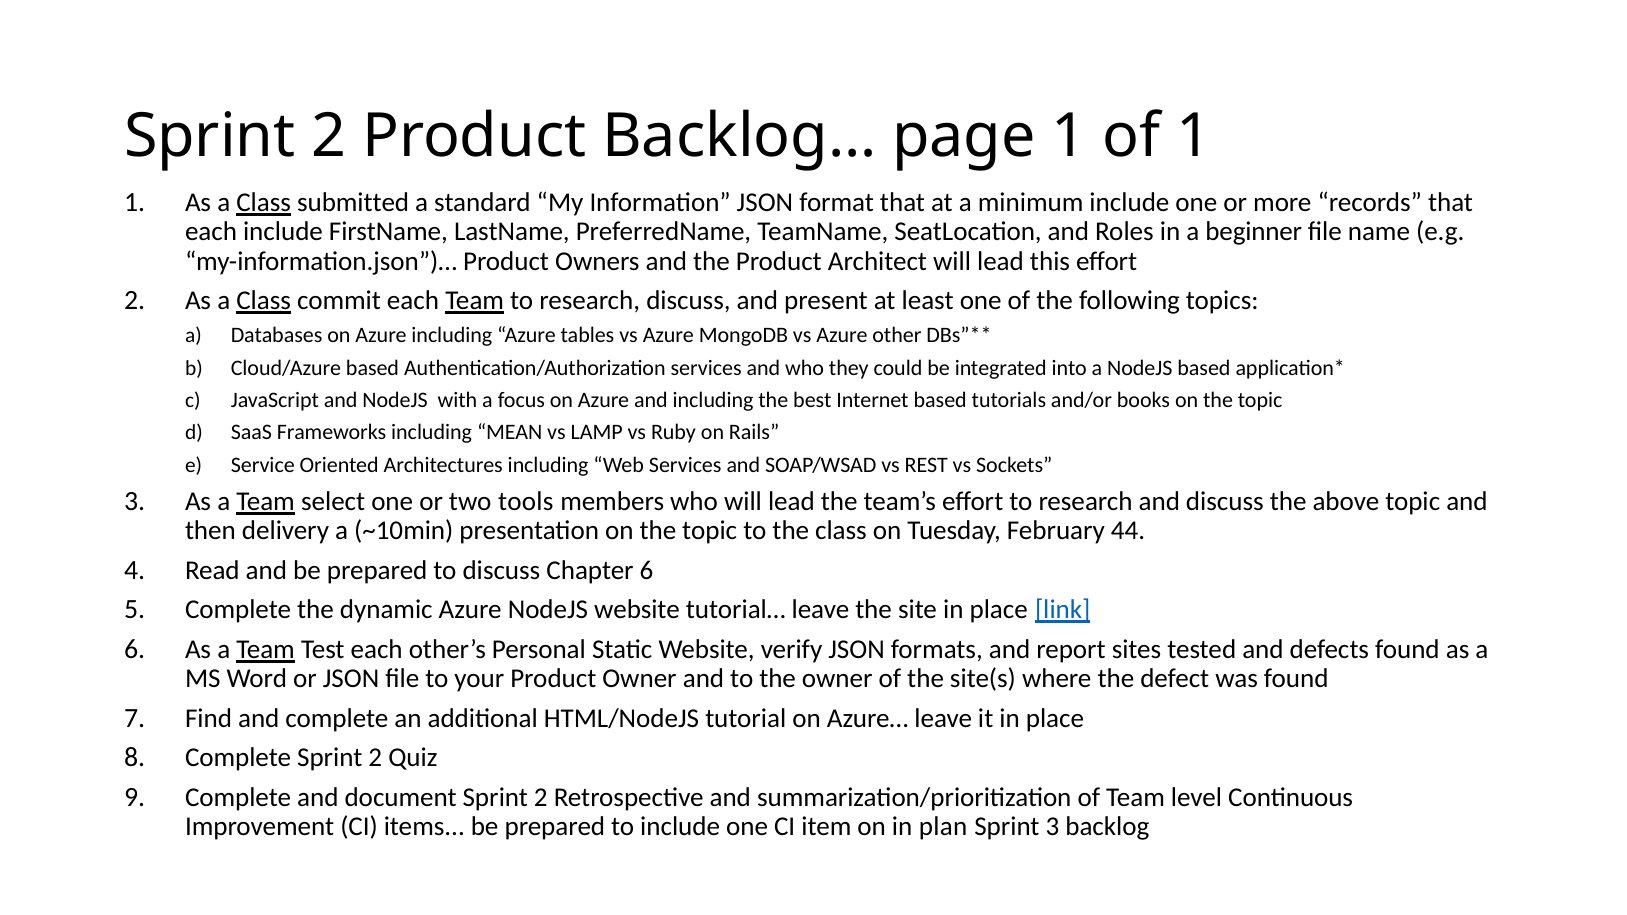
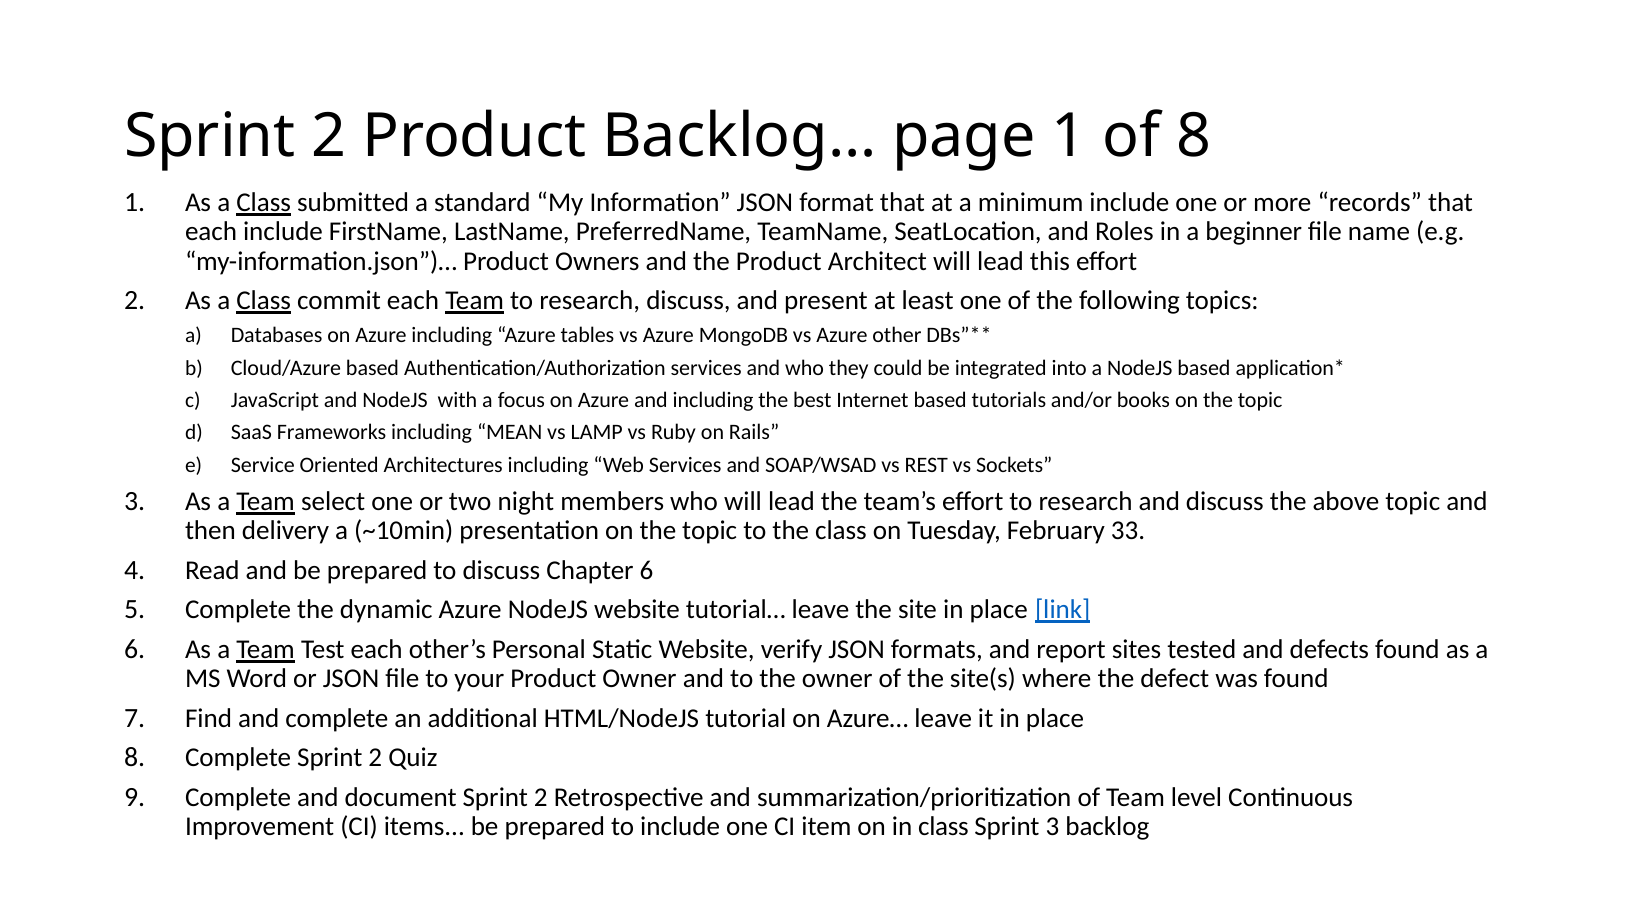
of 1: 1 -> 8
tools: tools -> night
44: 44 -> 33
in plan: plan -> class
